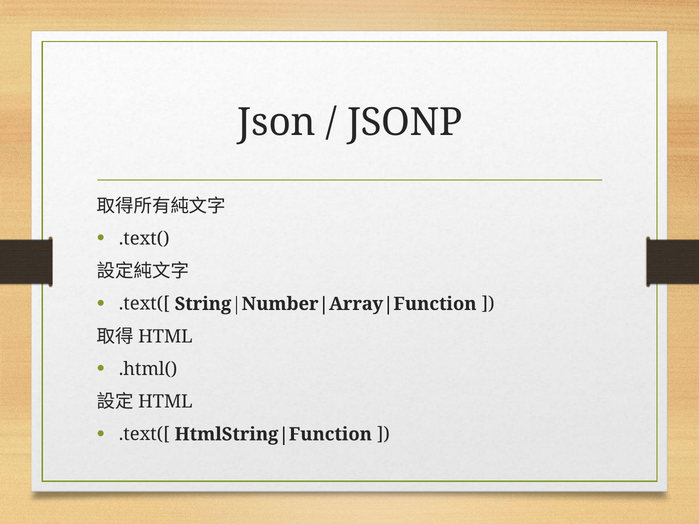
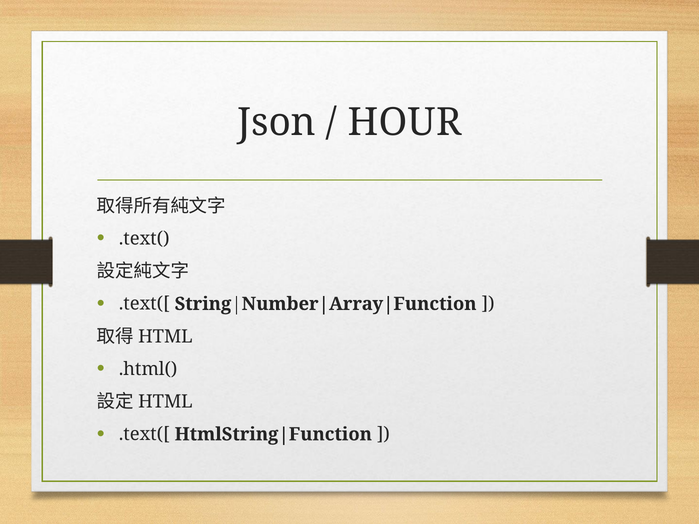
JSONP: JSONP -> HOUR
